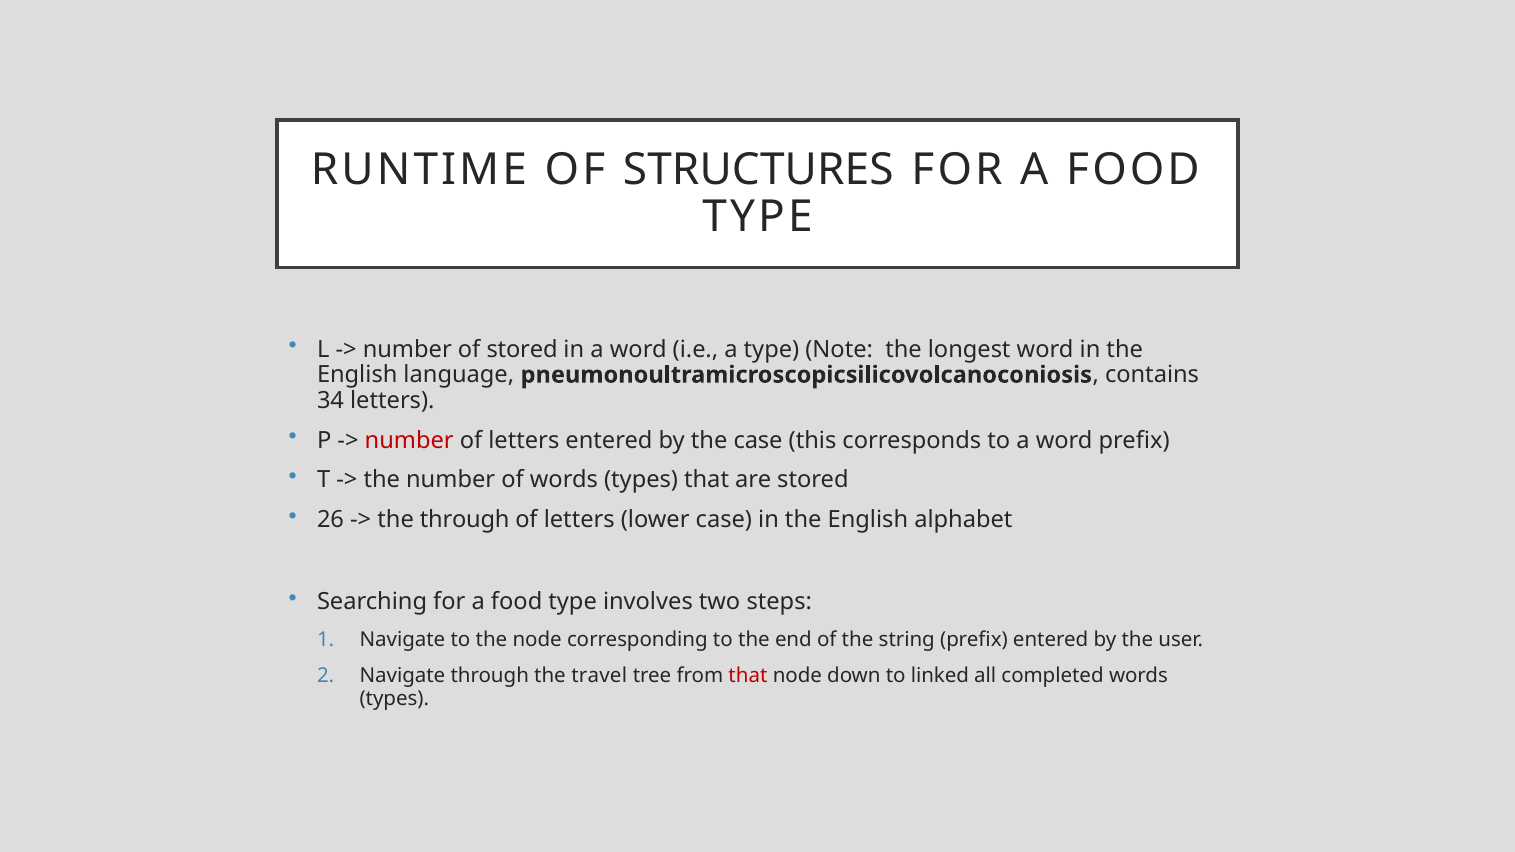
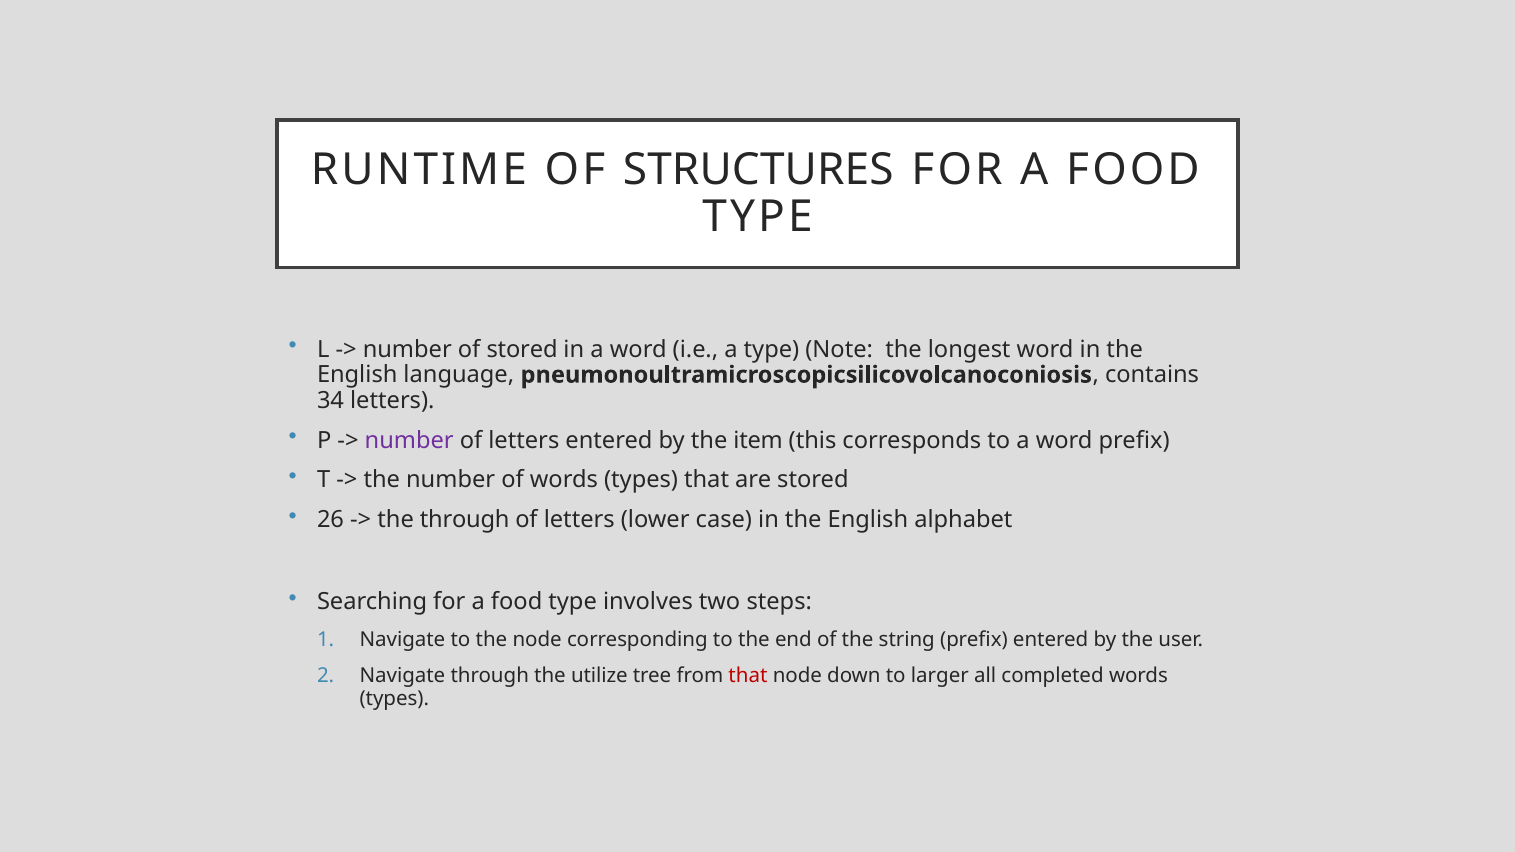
number at (409, 440) colour: red -> purple
the case: case -> item
travel: travel -> utilize
linked: linked -> larger
